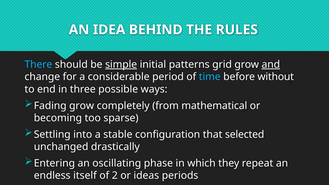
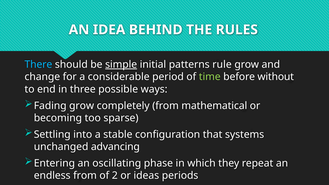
grid: grid -> rule
and underline: present -> none
time colour: light blue -> light green
selected: selected -> systems
drastically: drastically -> advancing
endless itself: itself -> from
